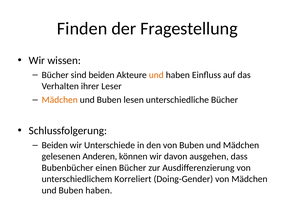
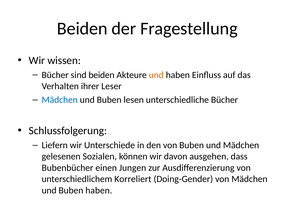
Finden at (82, 29): Finden -> Beiden
Mädchen at (60, 100) colour: orange -> blue
Beiden at (55, 145): Beiden -> Liefern
Anderen: Anderen -> Sozialen
einen Bücher: Bücher -> Jungen
